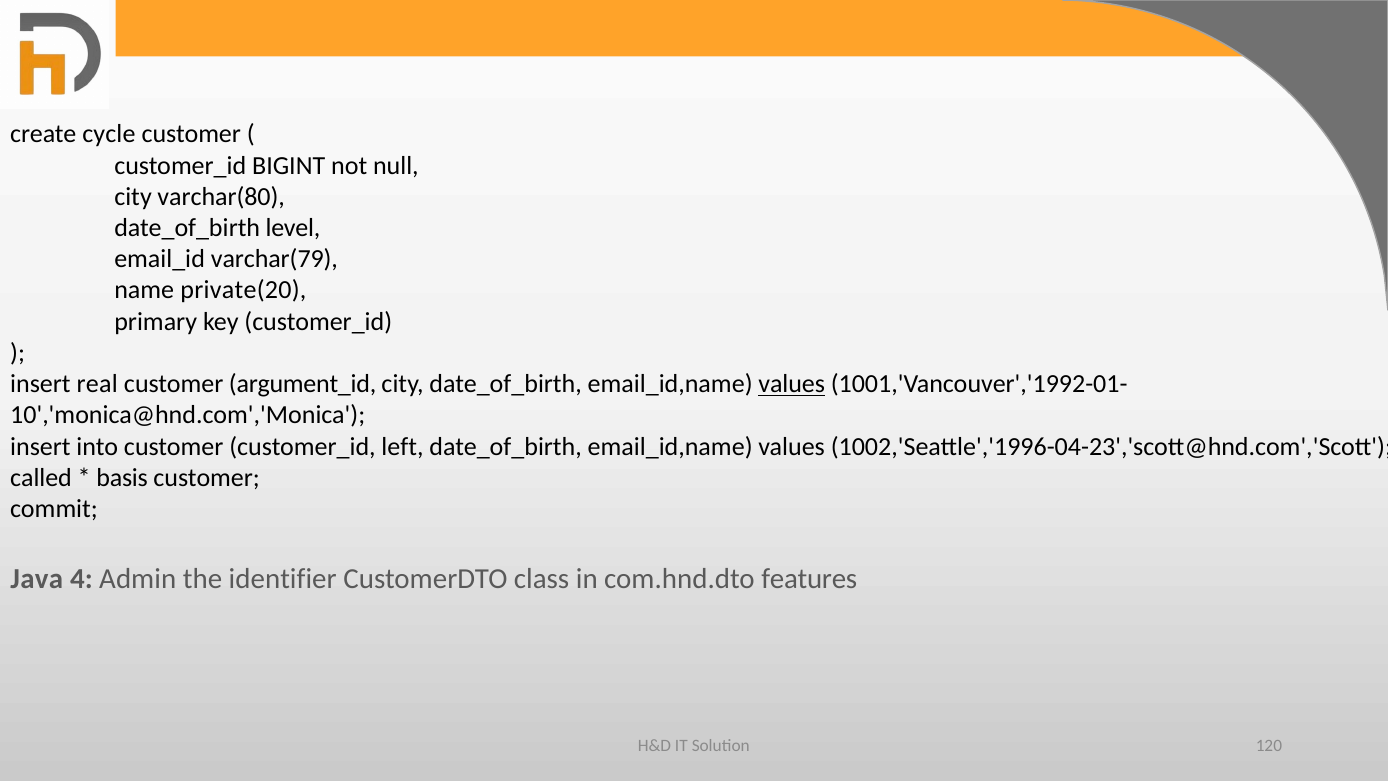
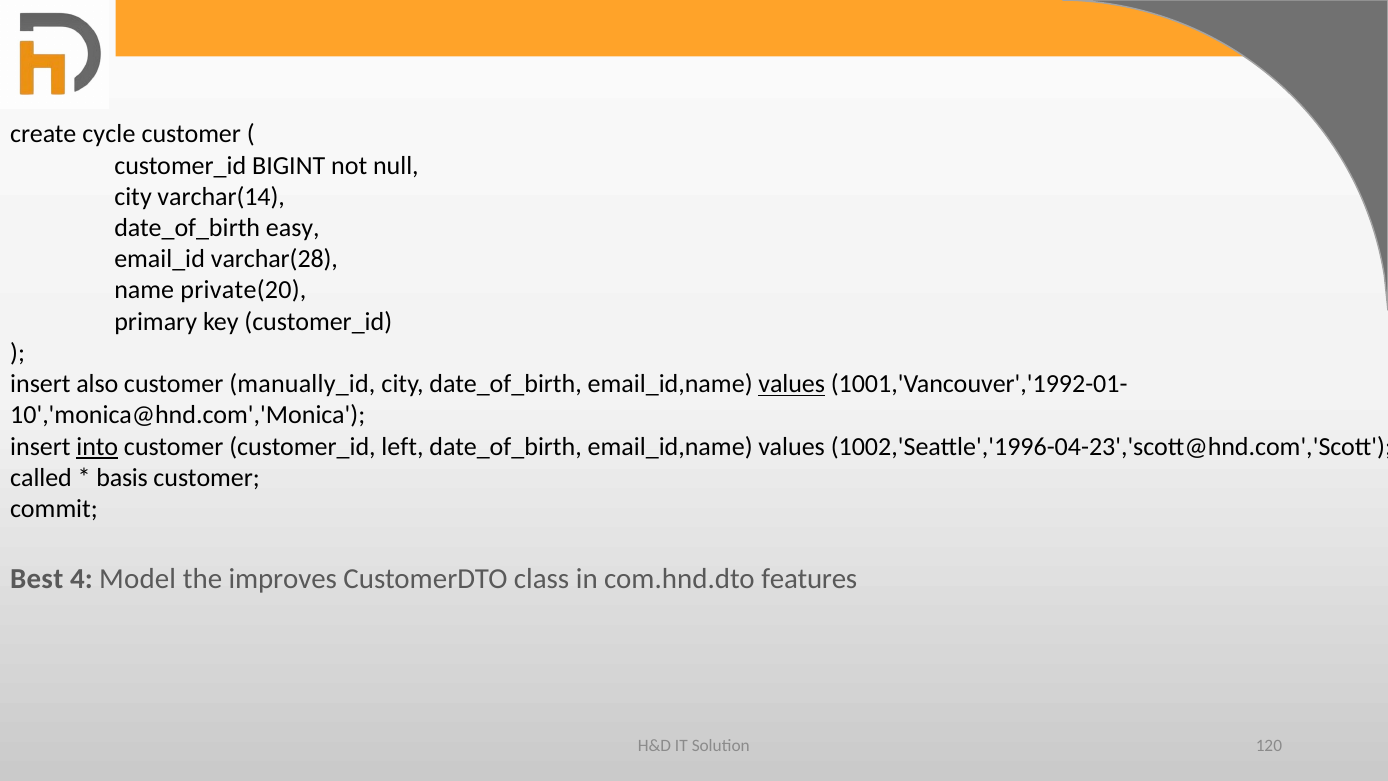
varchar(80: varchar(80 -> varchar(14
level: level -> easy
varchar(79: varchar(79 -> varchar(28
real: real -> also
argument_id: argument_id -> manually_id
into underline: none -> present
Java: Java -> Best
Admin: Admin -> Model
identifier: identifier -> improves
